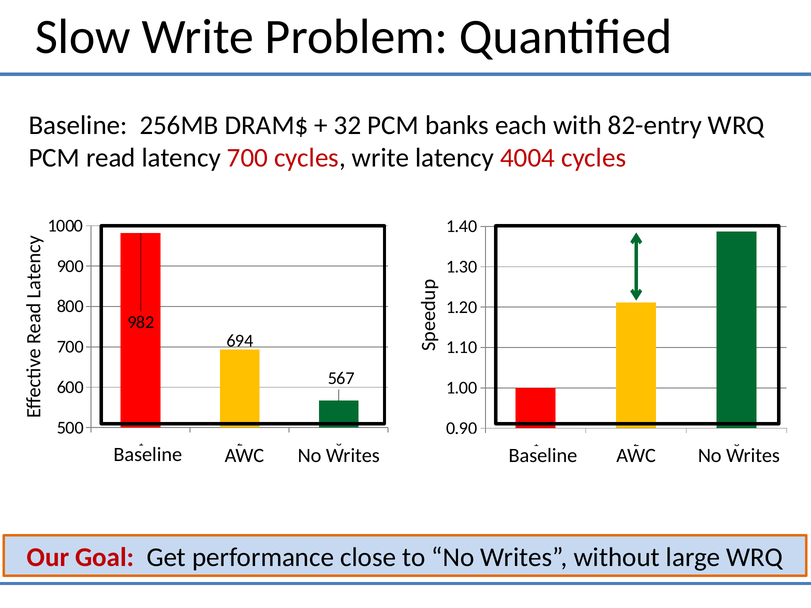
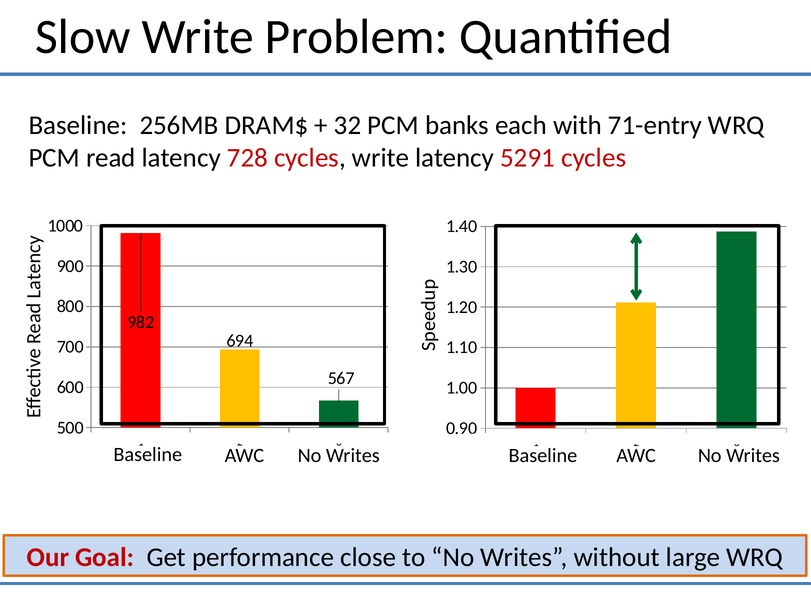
82-entry: 82-entry -> 71-entry
latency 700: 700 -> 728
4004: 4004 -> 5291
